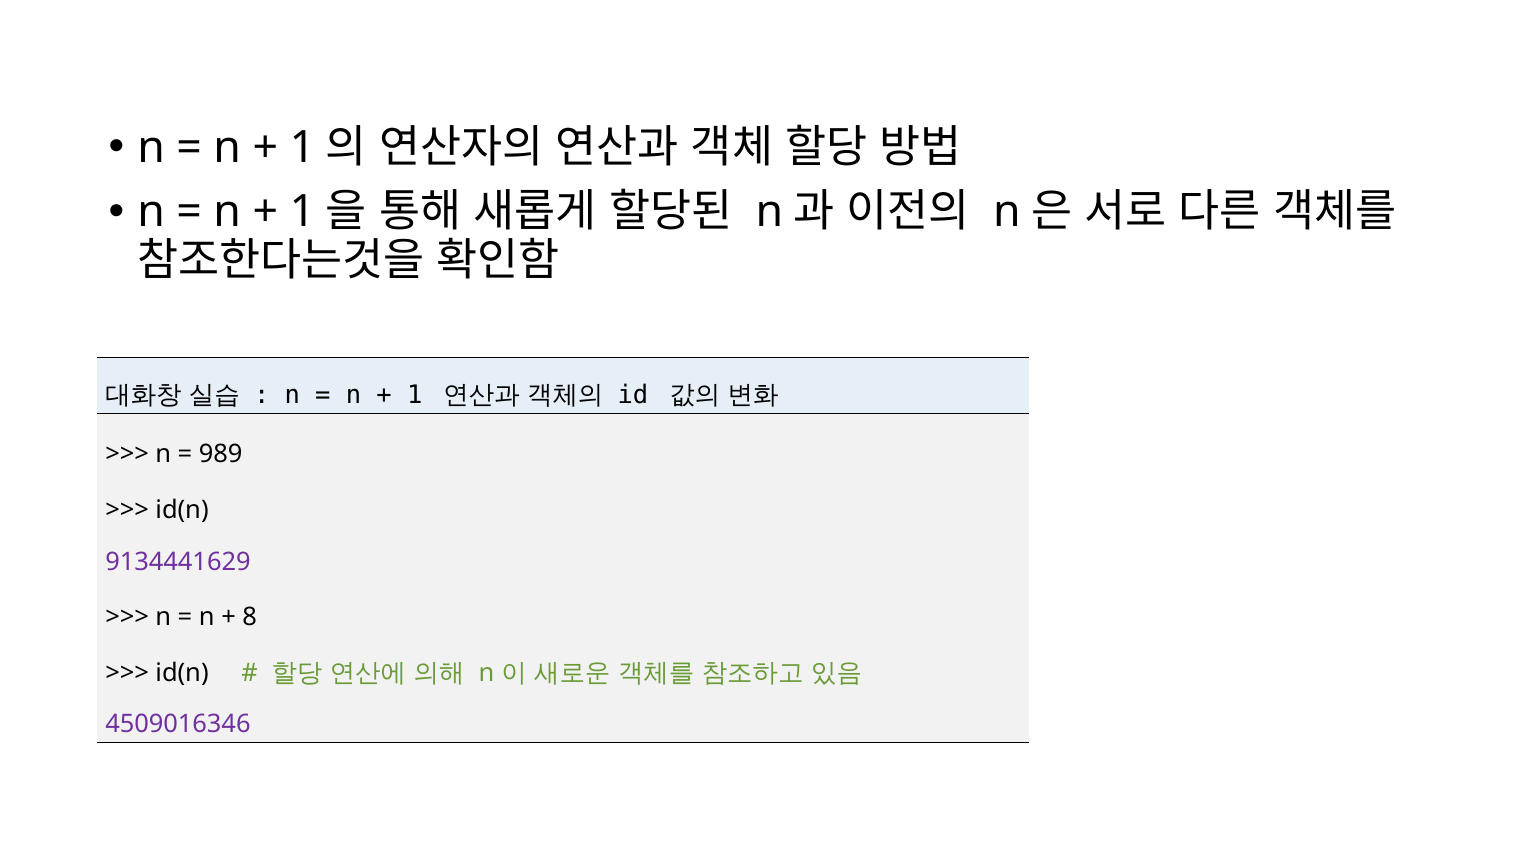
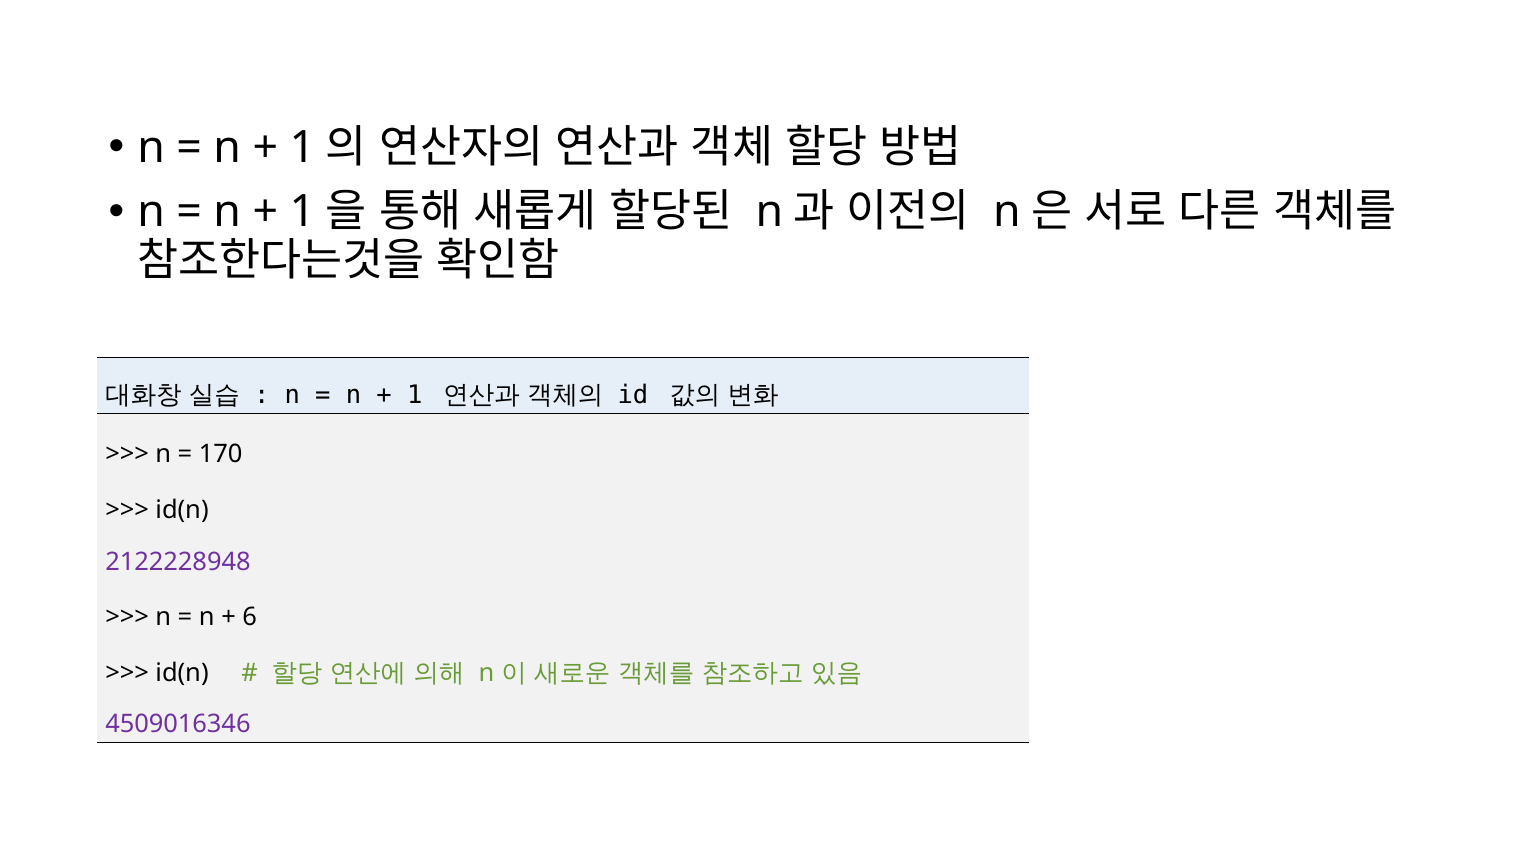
989: 989 -> 170
9134441629: 9134441629 -> 2122228948
8: 8 -> 6
